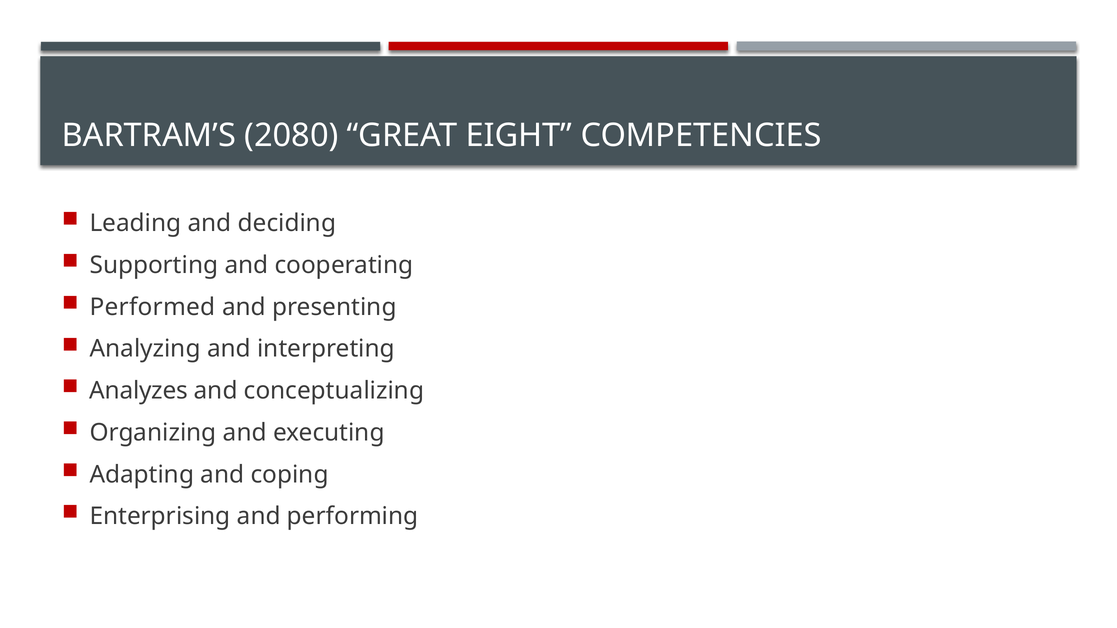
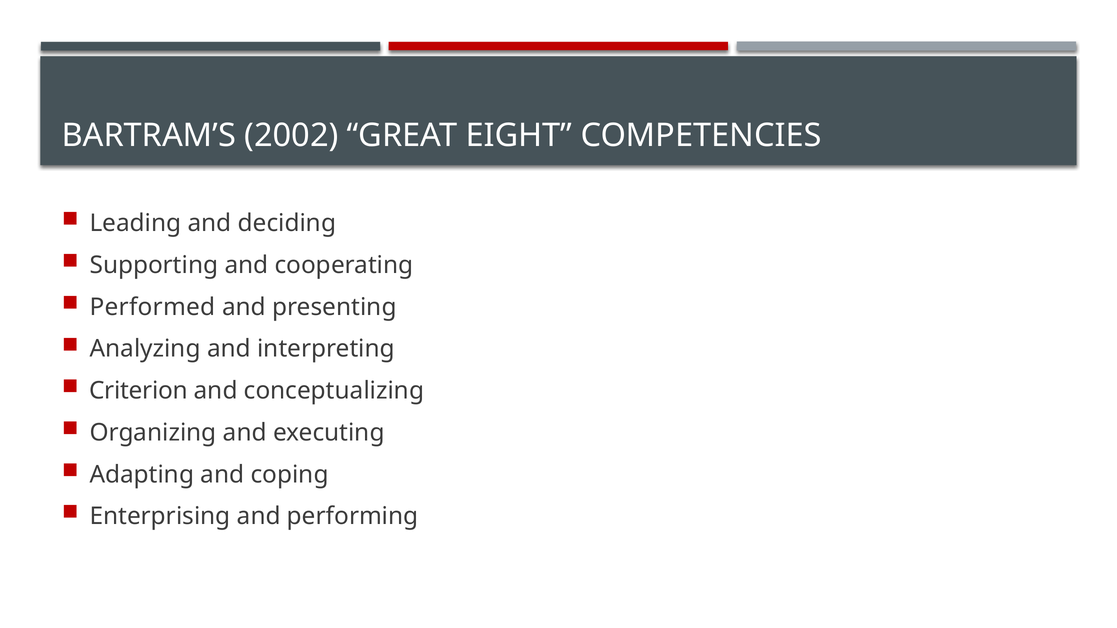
2080: 2080 -> 2002
Analyzes: Analyzes -> Criterion
